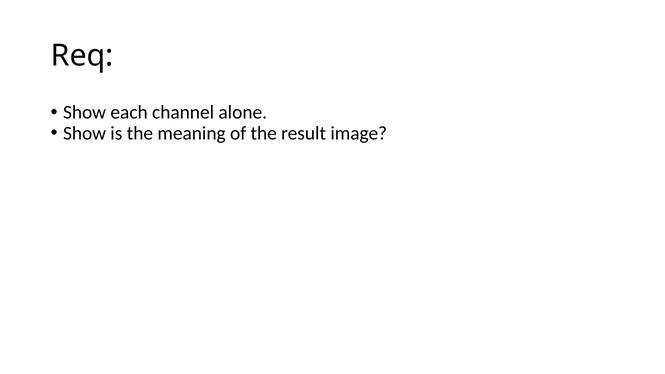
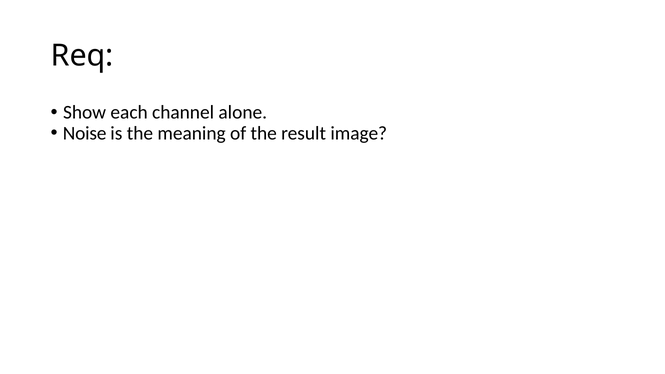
Show at (85, 133): Show -> Noise
